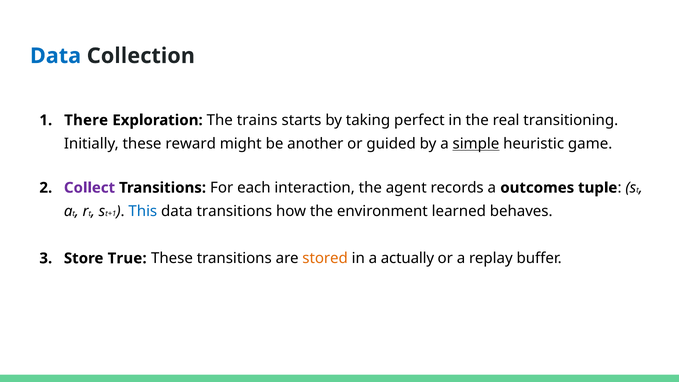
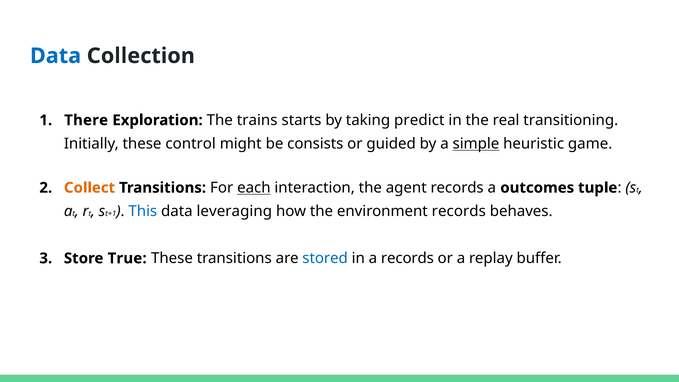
perfect: perfect -> predict
reward: reward -> control
another: another -> consists
Collect colour: purple -> orange
each underline: none -> present
data transitions: transitions -> leveraging
environment learned: learned -> records
stored colour: orange -> blue
a actually: actually -> records
